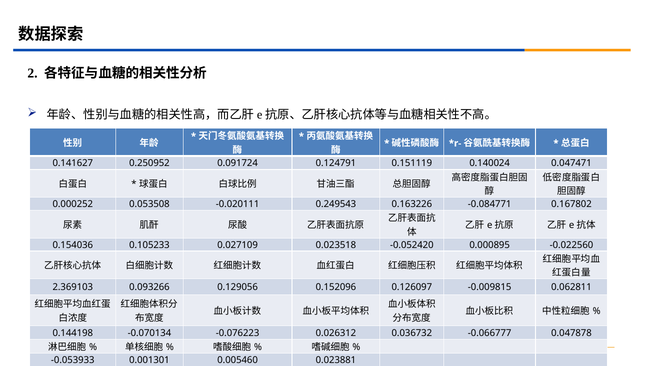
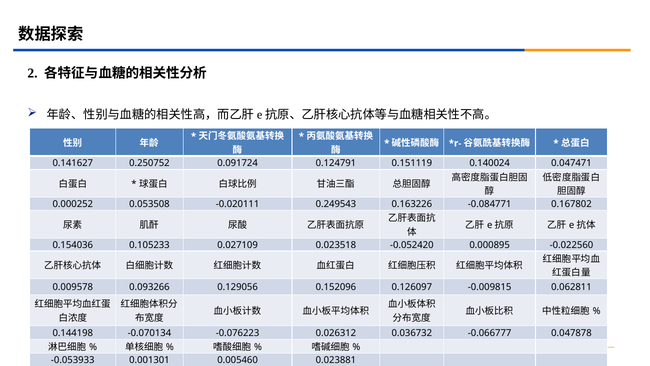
0.250952: 0.250952 -> 0.250752
2.369103: 2.369103 -> 0.009578
